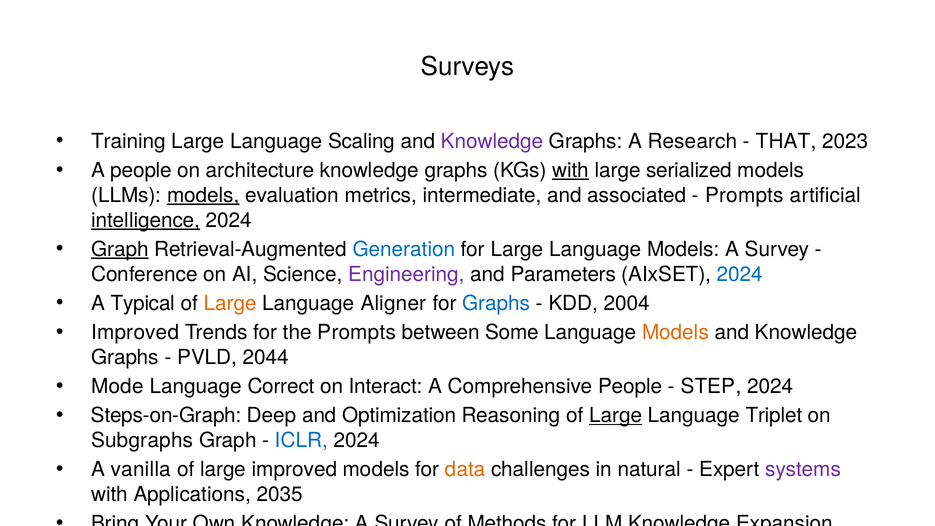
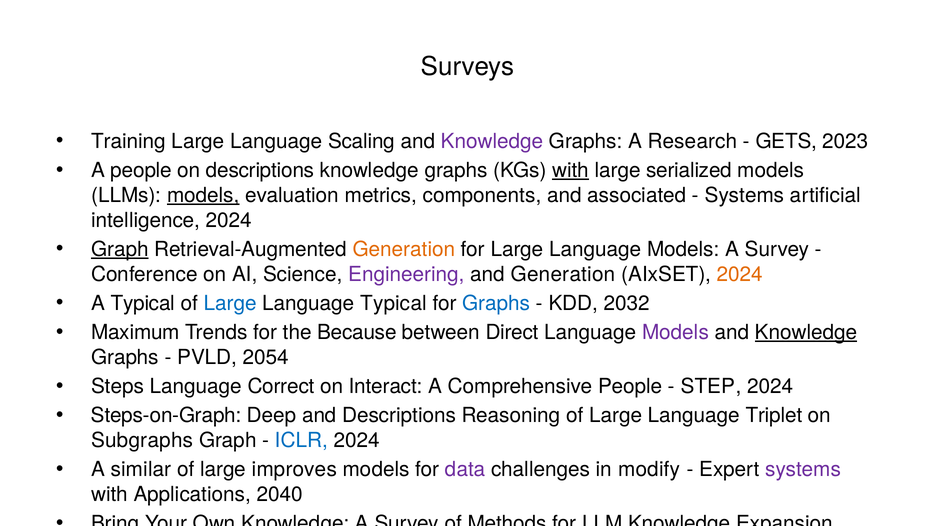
THAT: THAT -> GETS
on architecture: architecture -> descriptions
intermediate: intermediate -> components
Prompts at (744, 195): Prompts -> Systems
intelligence underline: present -> none
Generation at (404, 249) colour: blue -> orange
and Parameters: Parameters -> Generation
2024 at (740, 274) colour: blue -> orange
Large at (230, 303) colour: orange -> blue
Language Aligner: Aligner -> Typical
2004: 2004 -> 2032
Improved at (135, 332): Improved -> Maximum
the Prompts: Prompts -> Because
Some: Some -> Direct
Models at (675, 332) colour: orange -> purple
Knowledge at (806, 332) underline: none -> present
2044: 2044 -> 2054
Mode: Mode -> Steps
and Optimization: Optimization -> Descriptions
Large at (616, 415) underline: present -> none
vanilla: vanilla -> similar
large improved: improved -> improves
data colour: orange -> purple
natural: natural -> modify
2035: 2035 -> 2040
